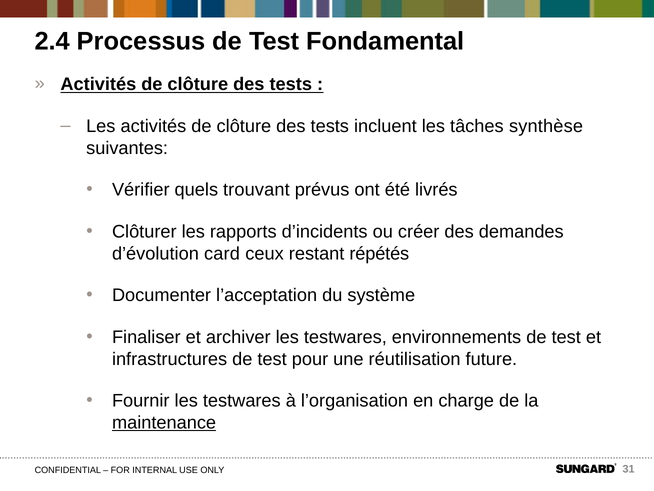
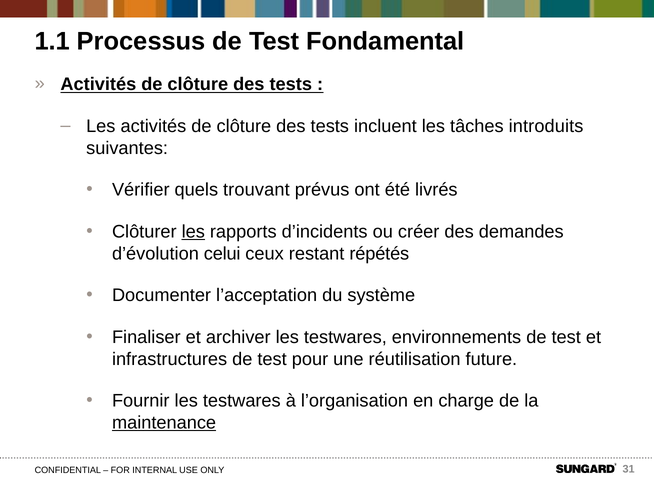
2.4: 2.4 -> 1.1
synthèse: synthèse -> introduits
les at (193, 231) underline: none -> present
card: card -> celui
